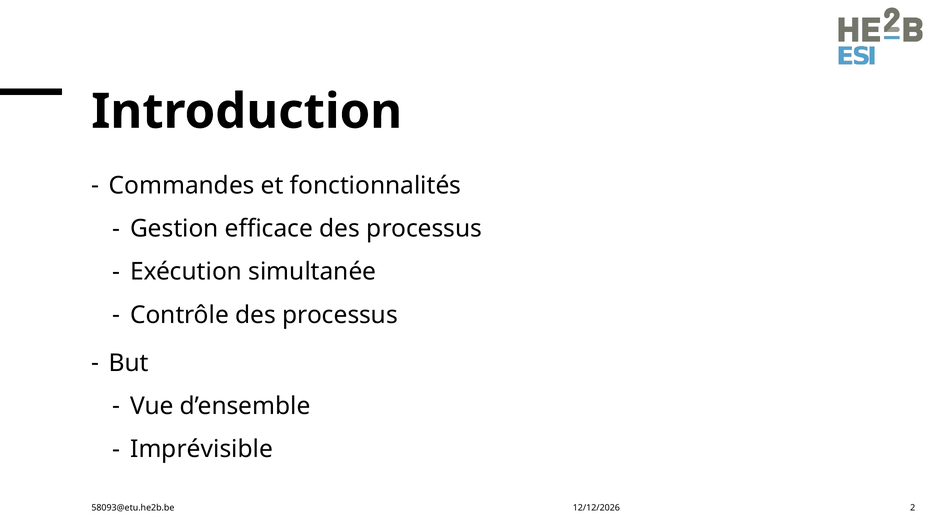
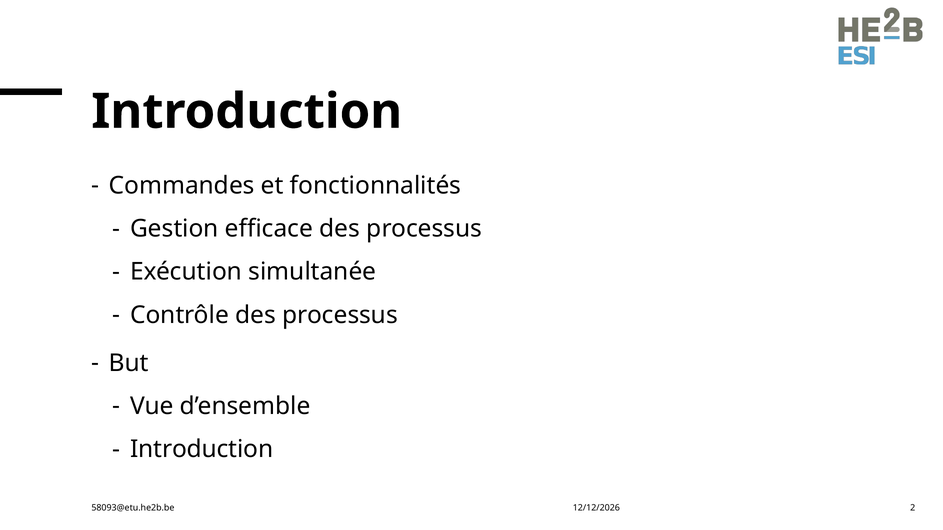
Imprévisible at (202, 450): Imprévisible -> Introduction
